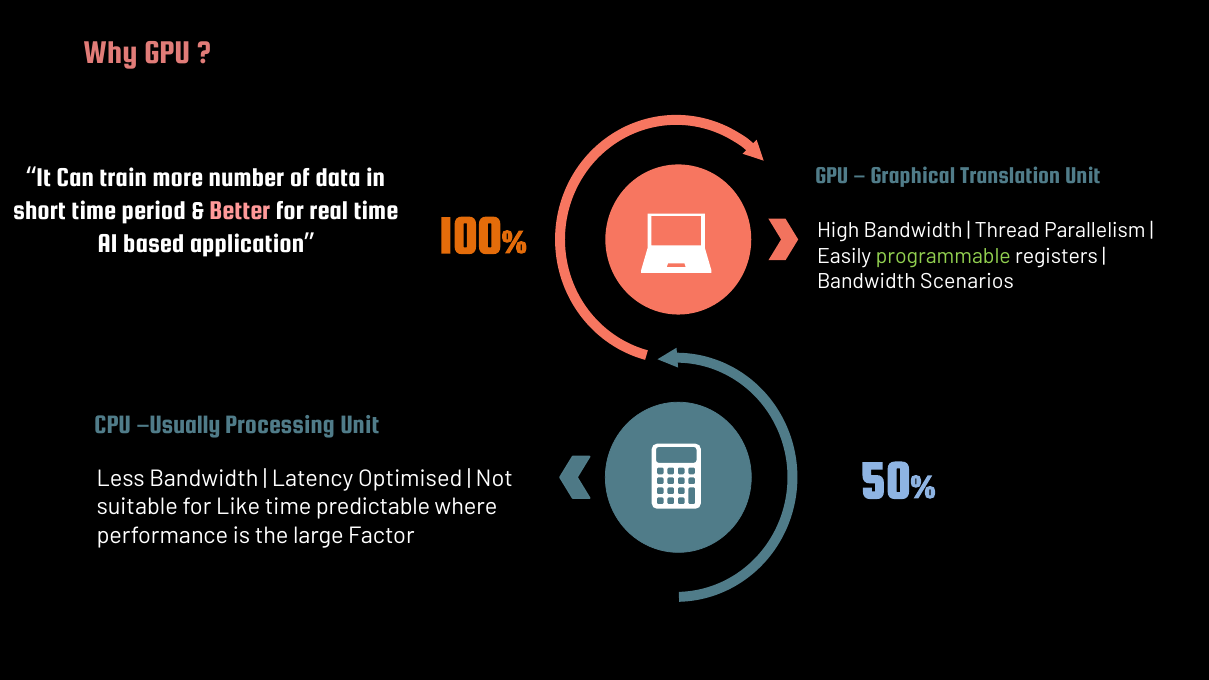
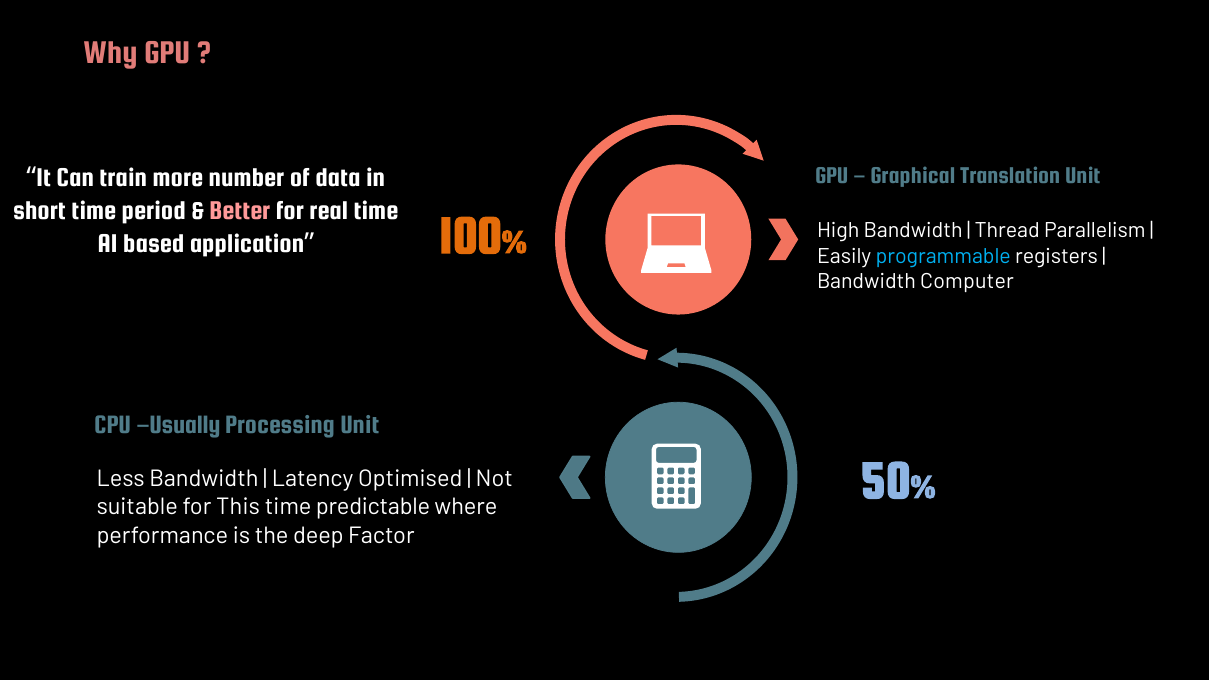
programmable colour: light green -> light blue
Scenarios: Scenarios -> Computer
Like: Like -> This
large: large -> deep
